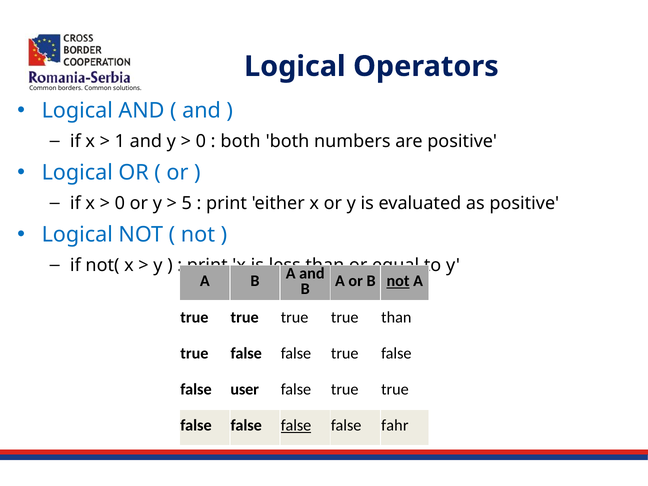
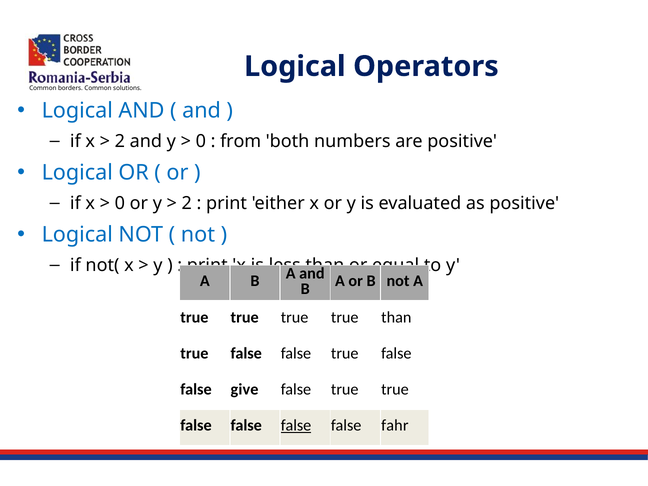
1 at (120, 141): 1 -> 2
both at (241, 141): both -> from
5 at (187, 203): 5 -> 2
not at (398, 281) underline: present -> none
user: user -> give
